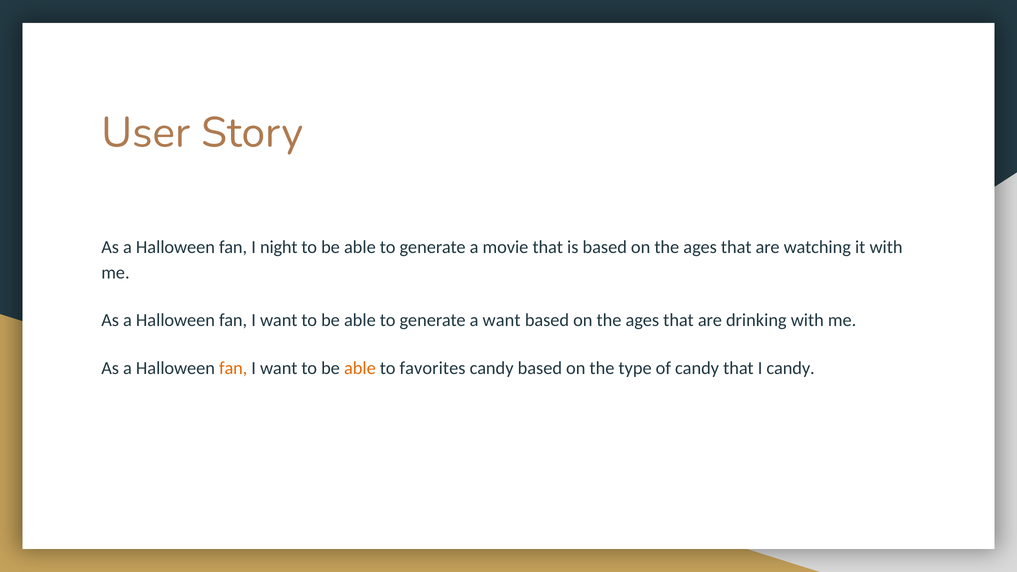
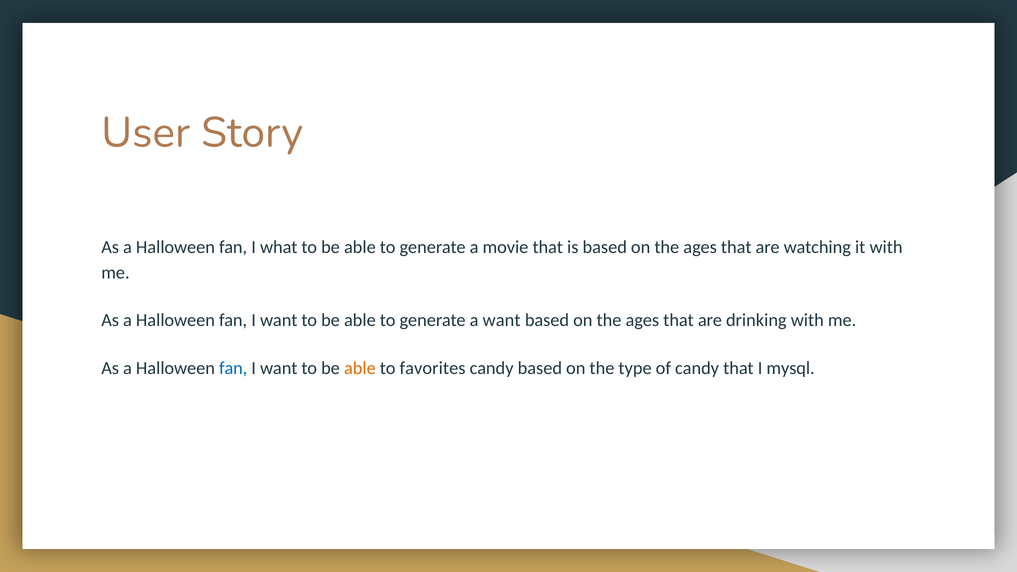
night: night -> what
fan at (233, 368) colour: orange -> blue
I candy: candy -> mysql
